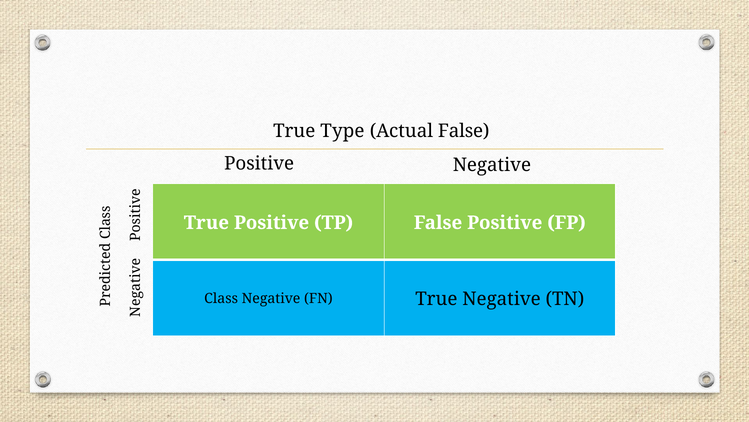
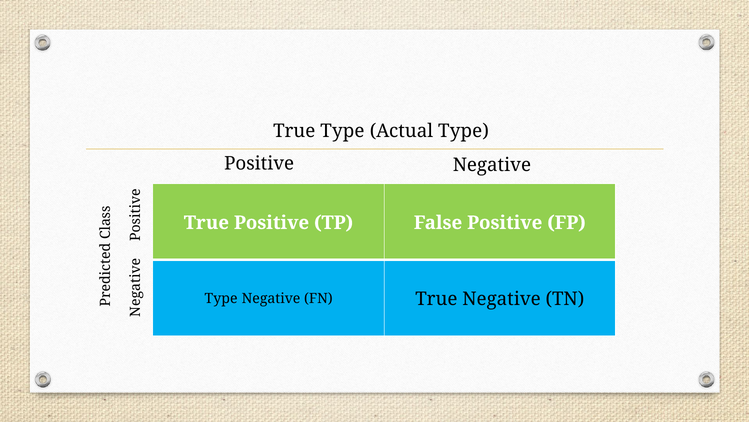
Actual False: False -> Type
Class at (221, 298): Class -> Type
